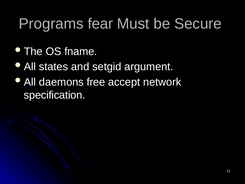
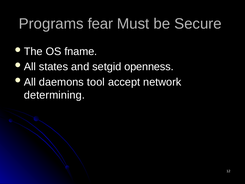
argument: argument -> openness
free: free -> tool
specification: specification -> determining
